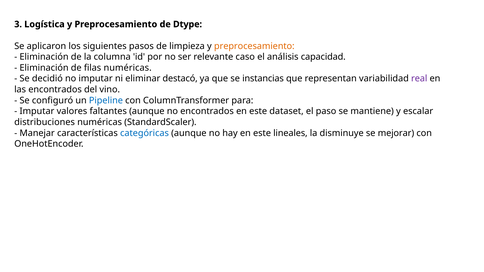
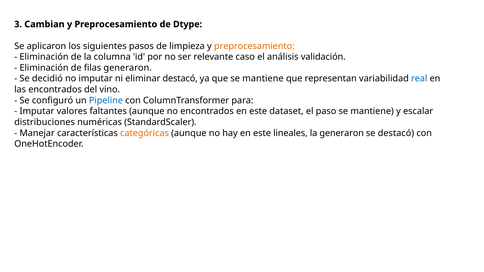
Logística: Logística -> Cambian
capacidad: capacidad -> validación
filas numéricas: numéricas -> generaron
que se instancias: instancias -> mantiene
real colour: purple -> blue
categóricas colour: blue -> orange
la disminuye: disminuye -> generaron
se mejorar: mejorar -> destacó
